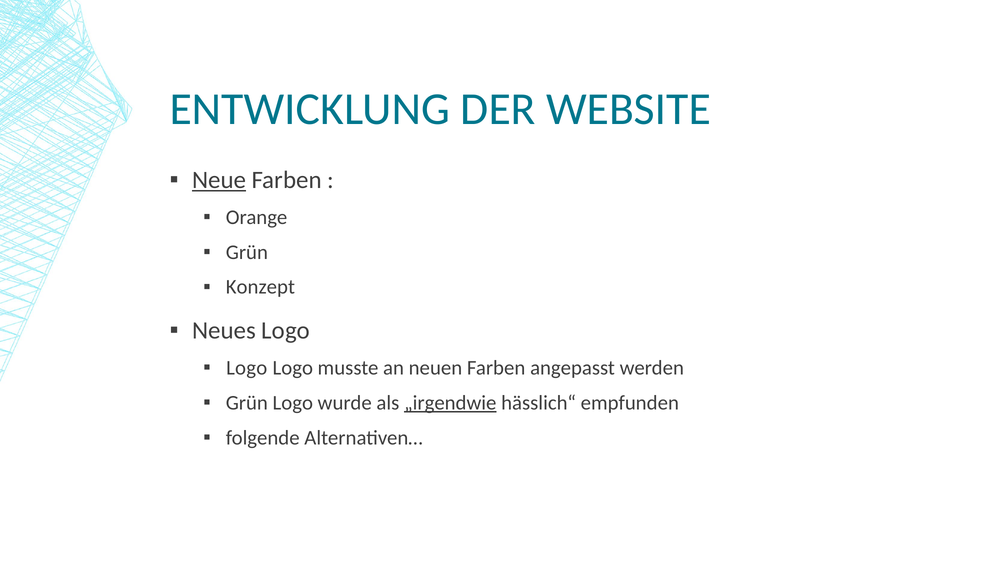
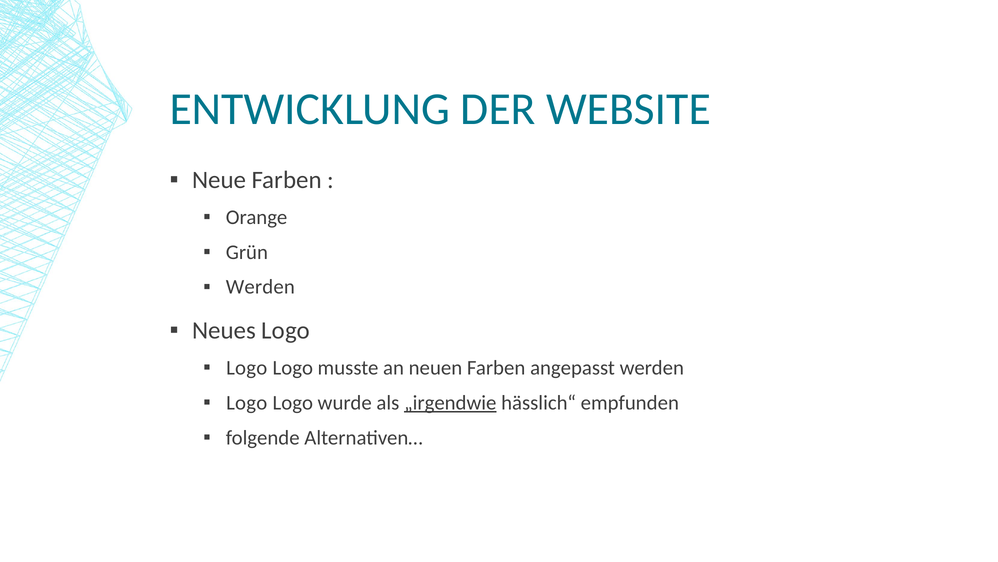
Neue underline: present -> none
Konzept at (260, 287): Konzept -> Werden
Grün at (247, 402): Grün -> Logo
